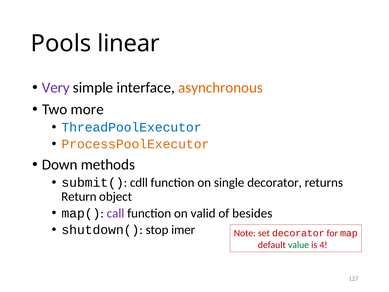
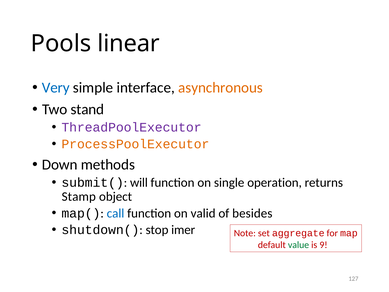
Very colour: purple -> blue
more: more -> stand
ThreadPoolExecutor colour: blue -> purple
cdll: cdll -> will
single decorator: decorator -> operation
Return: Return -> Stamp
call colour: purple -> blue
set decorator: decorator -> aggregate
4: 4 -> 9
